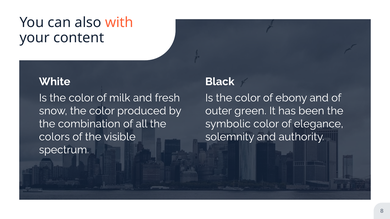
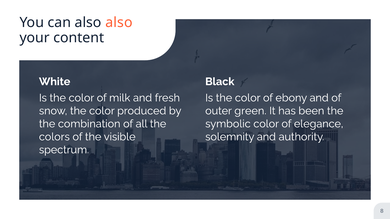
also with: with -> also
